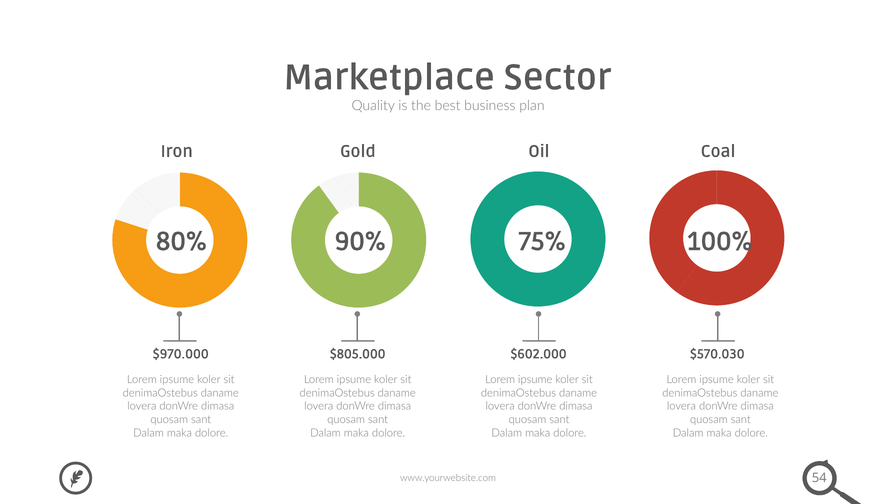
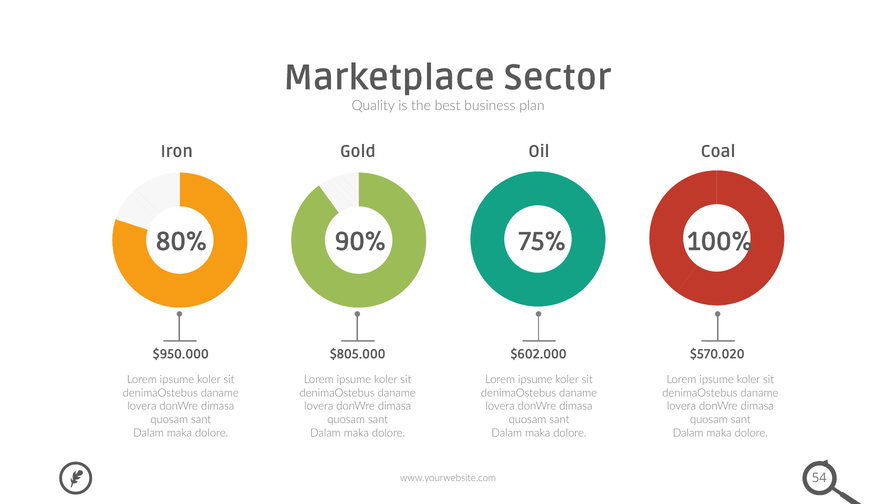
$970.000: $970.000 -> $950.000
$570.030: $570.030 -> $570.020
